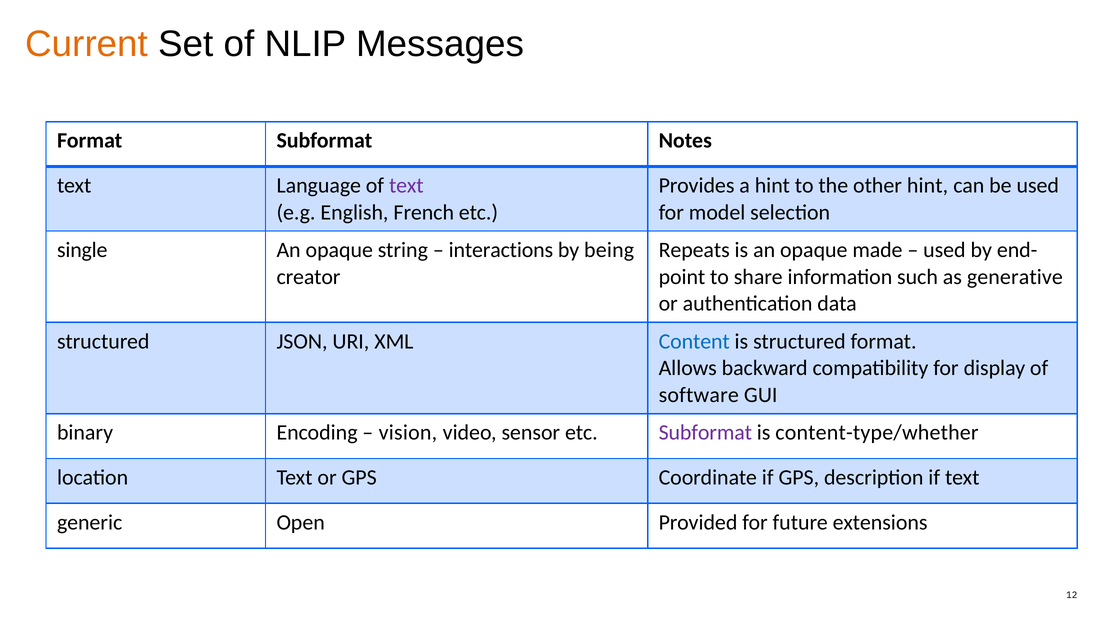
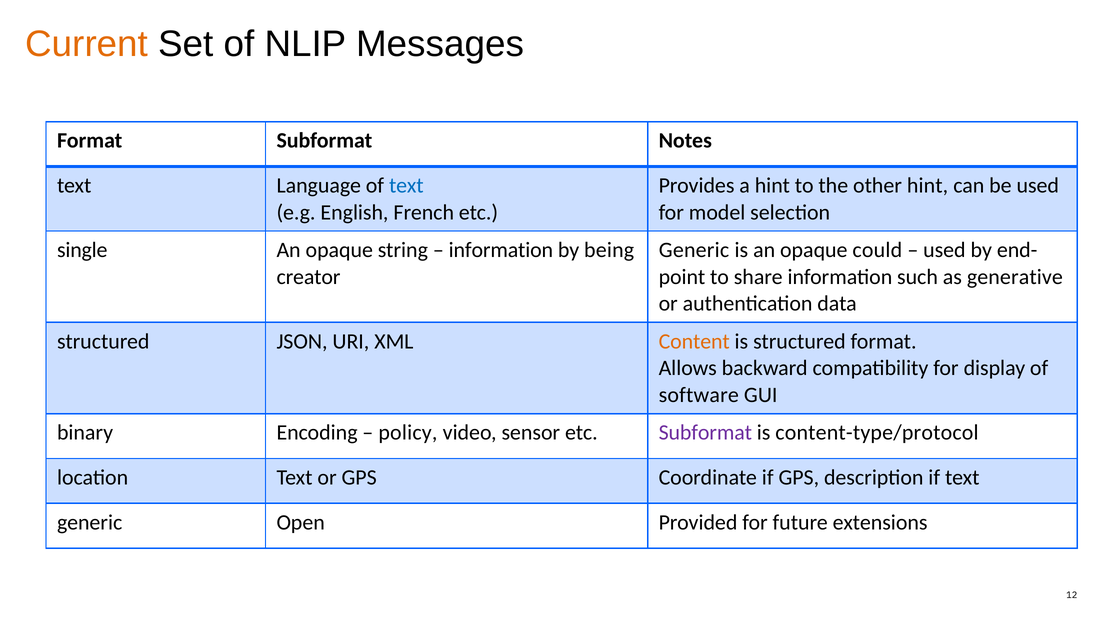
text at (406, 185) colour: purple -> blue
interactions at (501, 250): interactions -> information
Repeats at (694, 250): Repeats -> Generic
made: made -> could
Content colour: blue -> orange
vision: vision -> policy
content-type/whether: content-type/whether -> content-type/protocol
